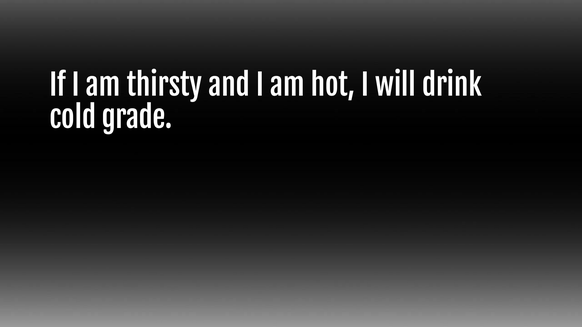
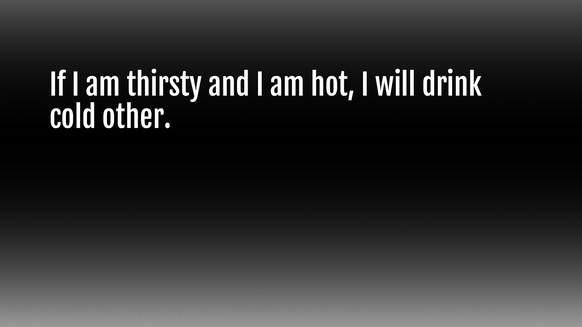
grade: grade -> other
